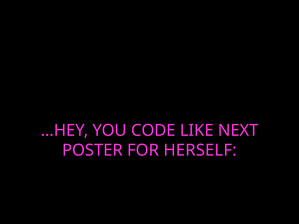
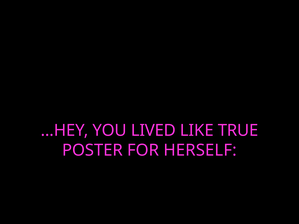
CODE: CODE -> LIVED
NEXT: NEXT -> TRUE
